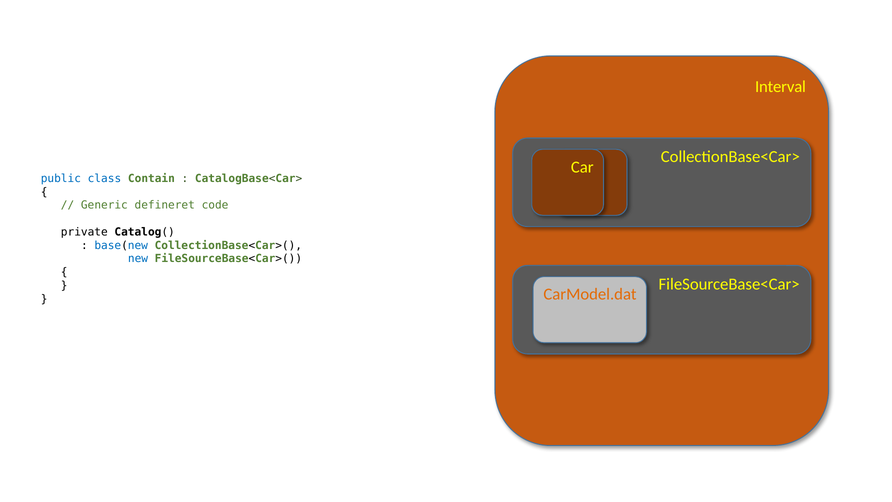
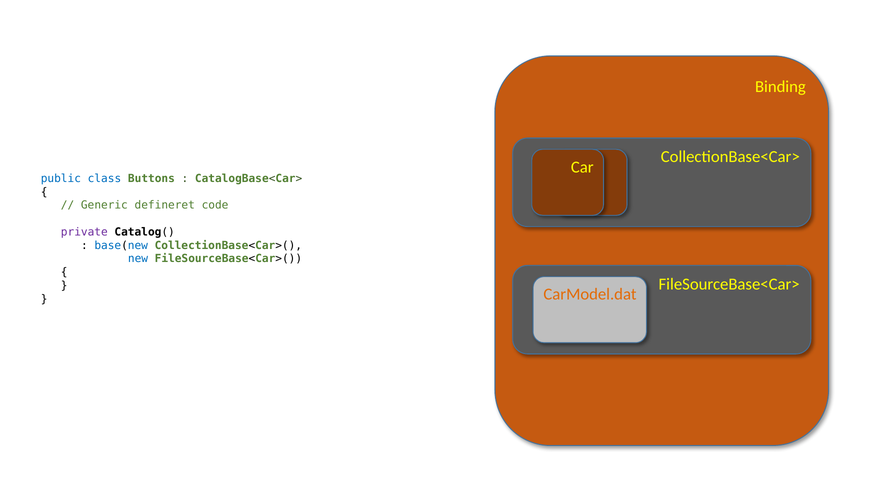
Interval: Interval -> Binding
Contain: Contain -> Buttons
private colour: black -> purple
